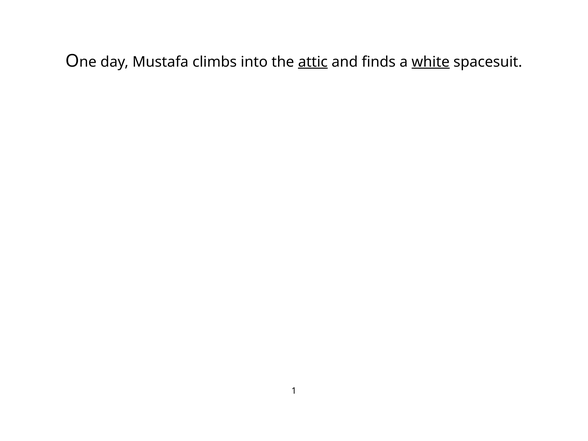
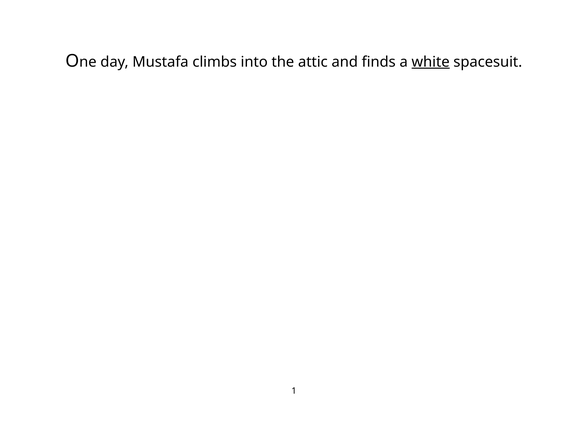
attic underline: present -> none
